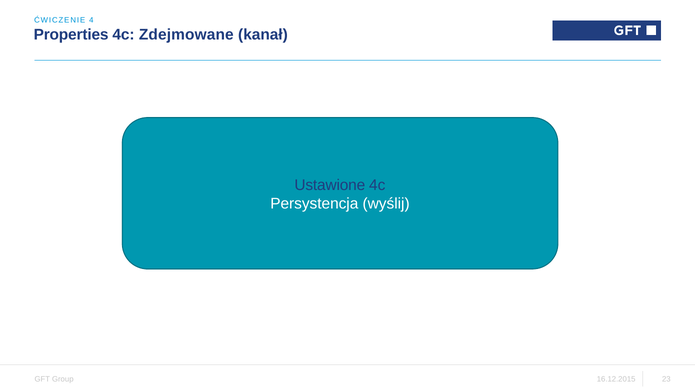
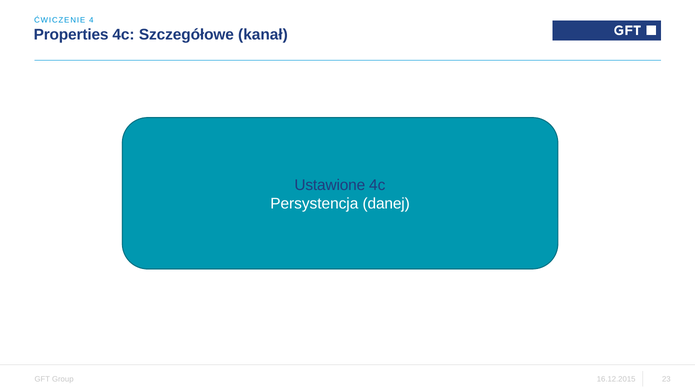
Zdejmowane: Zdejmowane -> Szczegółowe
wyślij: wyślij -> danej
